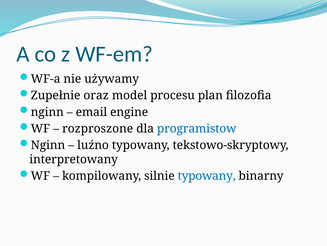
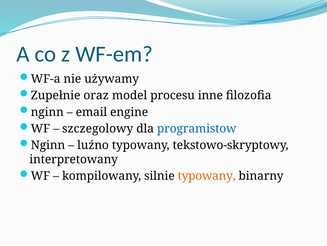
plan: plan -> inne
rozproszone: rozproszone -> szczegolowy
typowany at (207, 175) colour: blue -> orange
